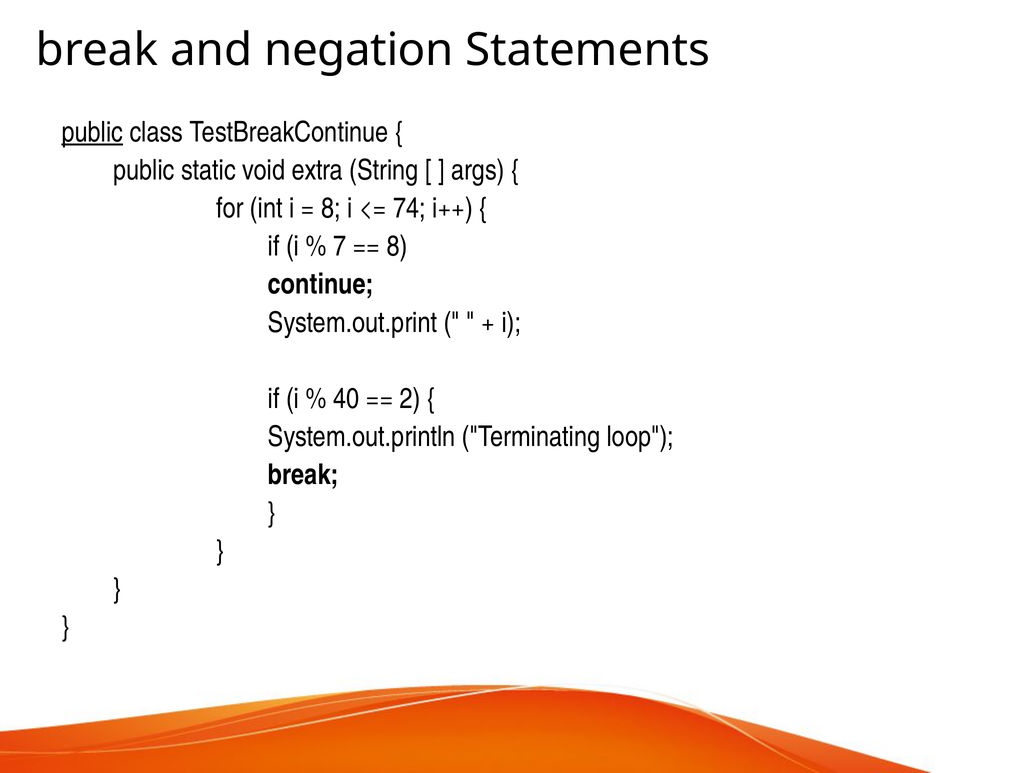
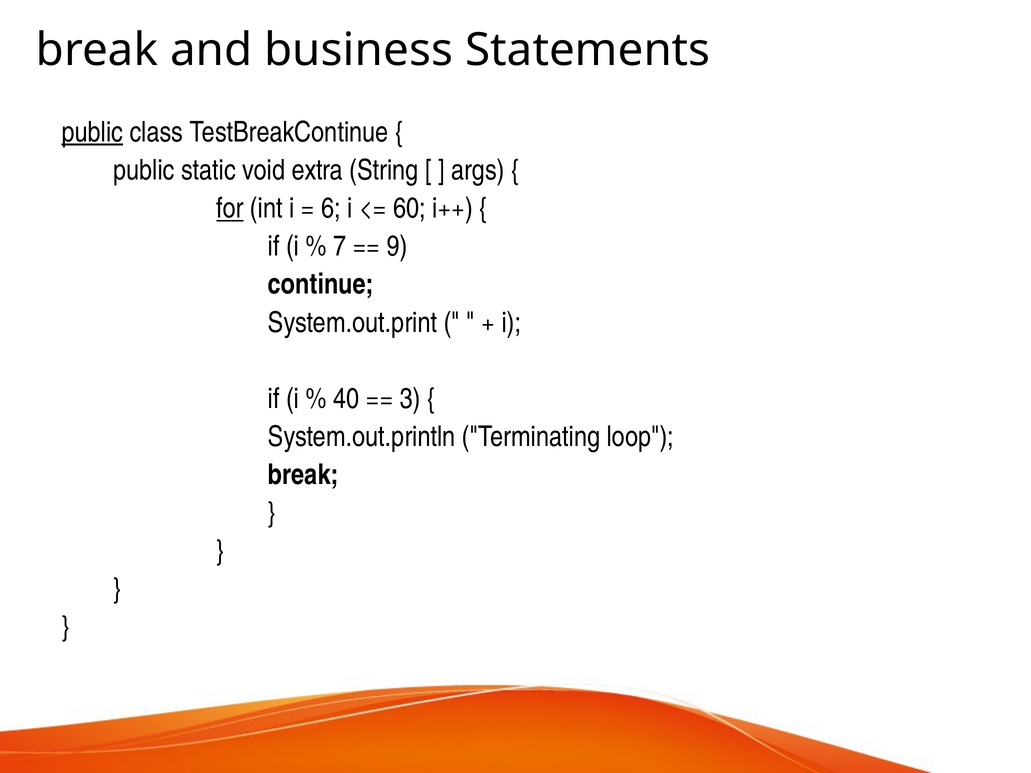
negation: negation -> business
for underline: none -> present
8 at (331, 208): 8 -> 6
74: 74 -> 60
8 at (397, 247): 8 -> 9
2: 2 -> 3
